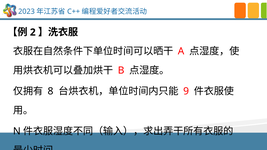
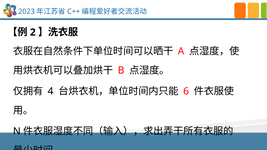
8: 8 -> 4
9: 9 -> 6
